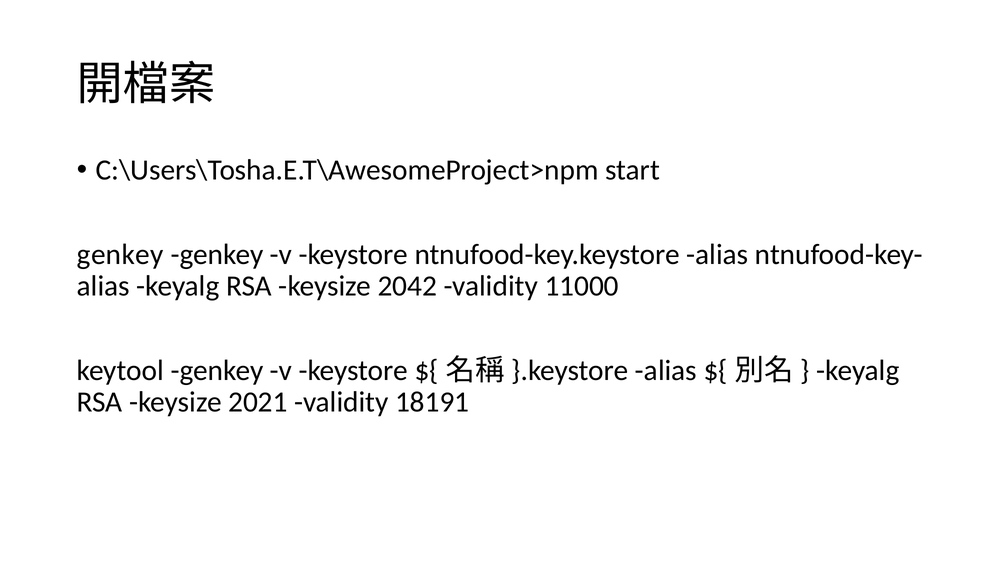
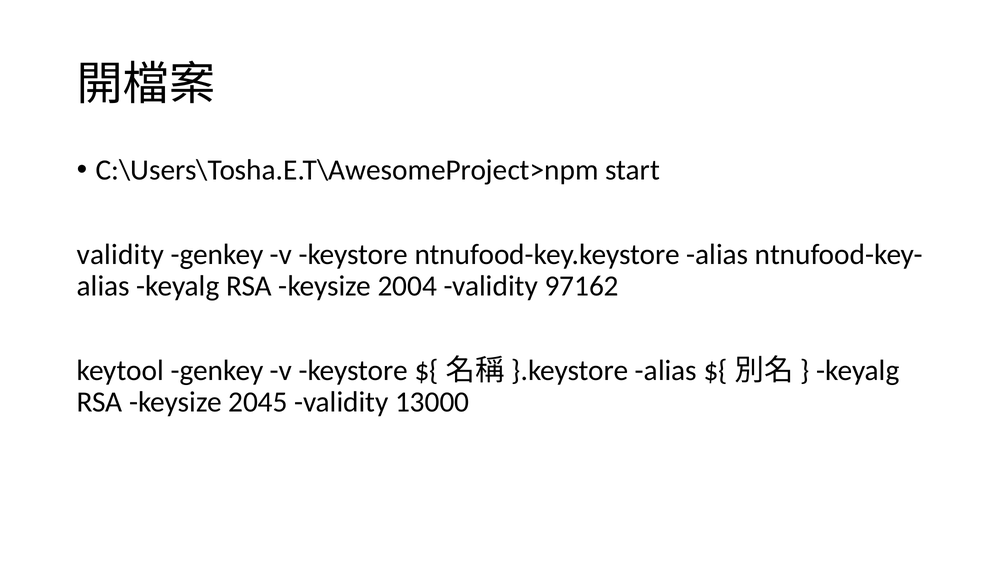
genkey at (120, 255): genkey -> validity
2042: 2042 -> 2004
11000: 11000 -> 97162
2021: 2021 -> 2045
18191: 18191 -> 13000
